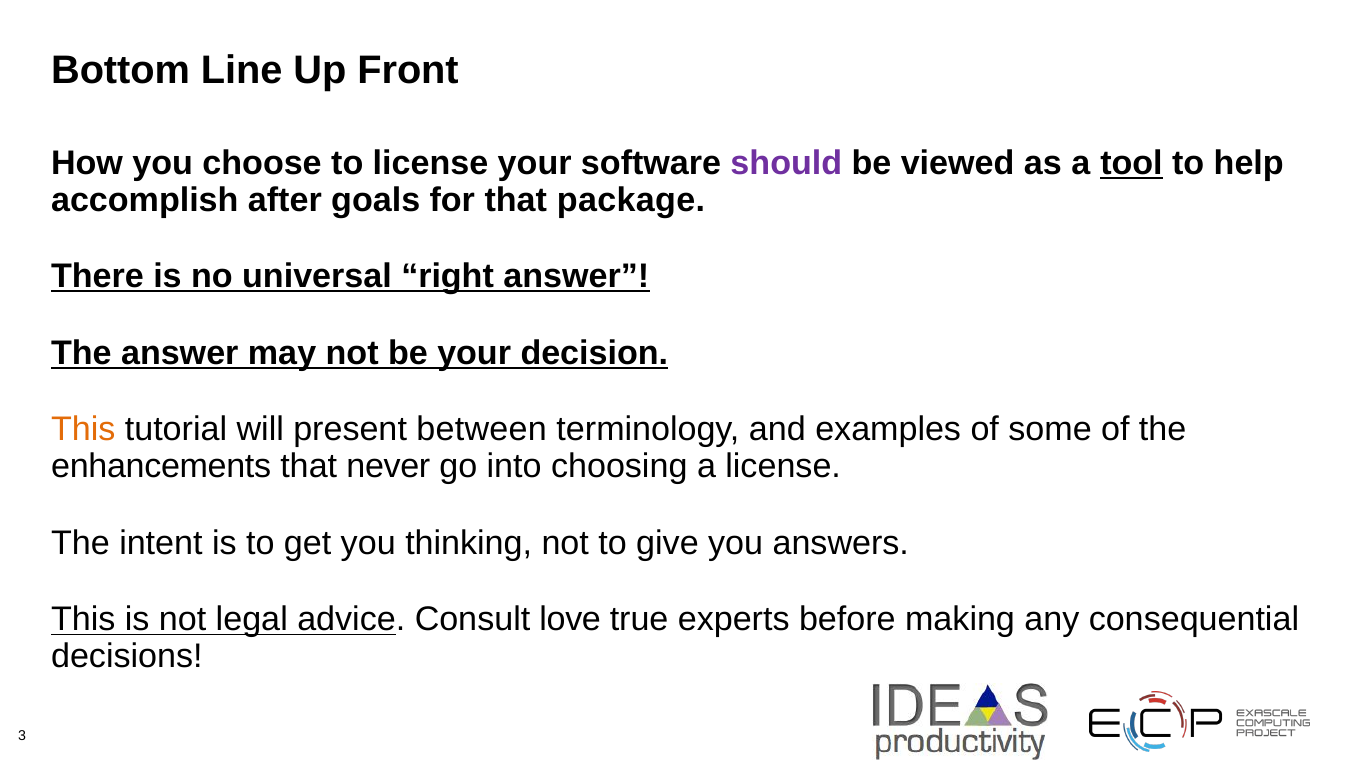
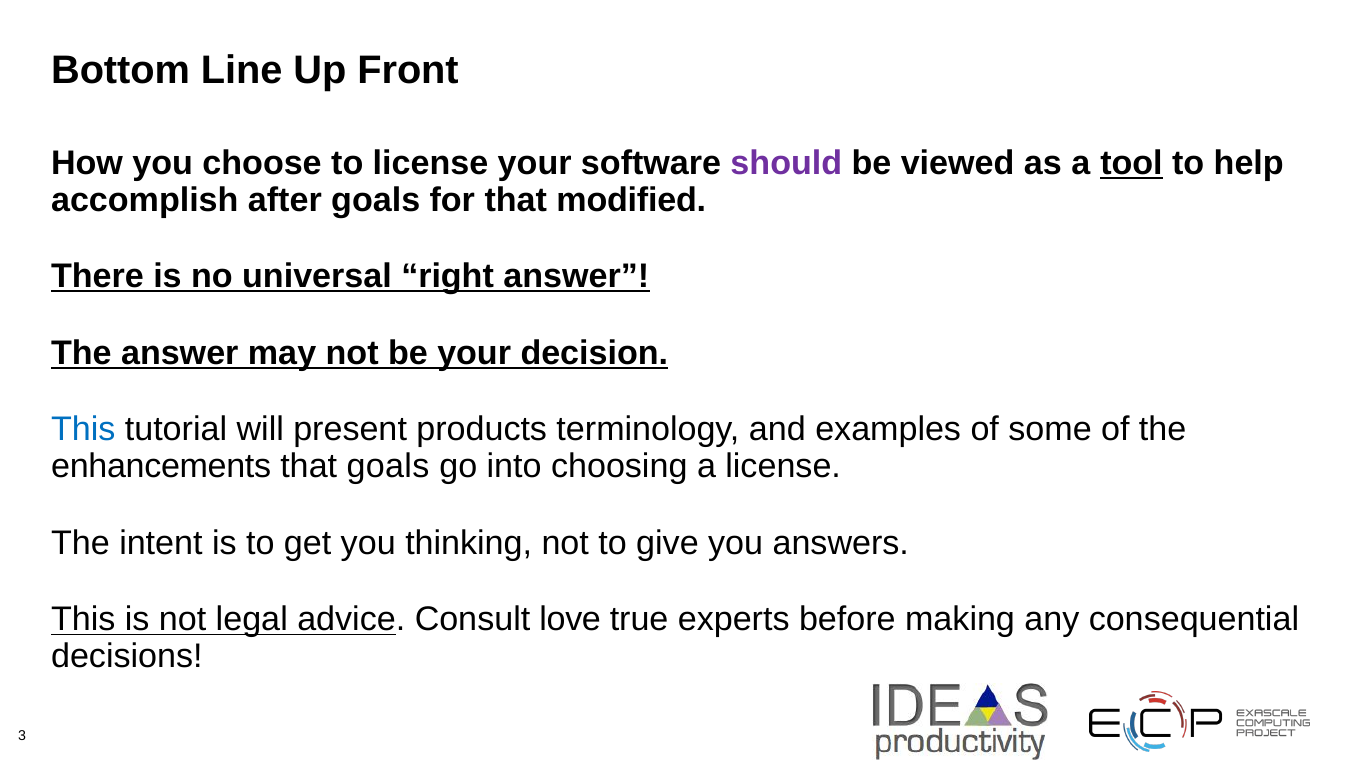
package: package -> modified
This at (83, 430) colour: orange -> blue
between: between -> products
that never: never -> goals
